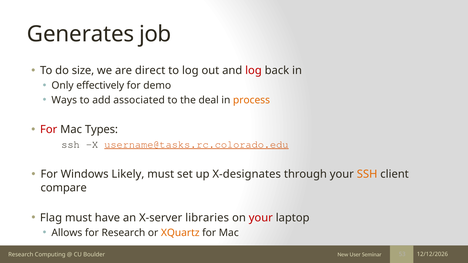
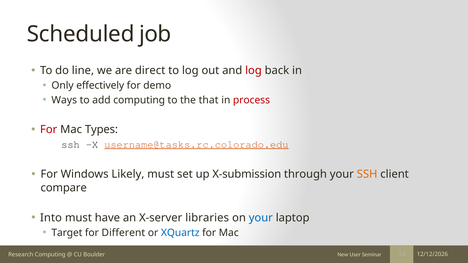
Generates: Generates -> Scheduled
size: size -> line
add associated: associated -> computing
deal: deal -> that
process colour: orange -> red
X-designates: X-designates -> X-submission
Flag: Flag -> Into
your at (261, 218) colour: red -> blue
Allows: Allows -> Target
for Research: Research -> Different
XQuartz colour: orange -> blue
